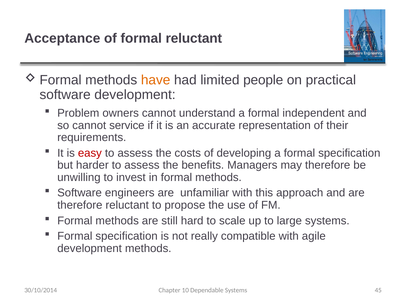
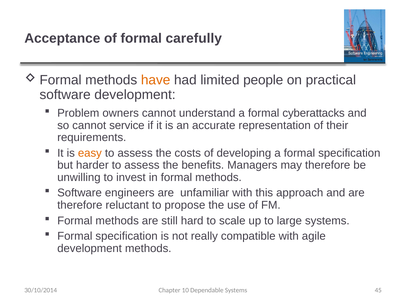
formal reluctant: reluctant -> carefully
independent: independent -> cyberattacks
easy colour: red -> orange
